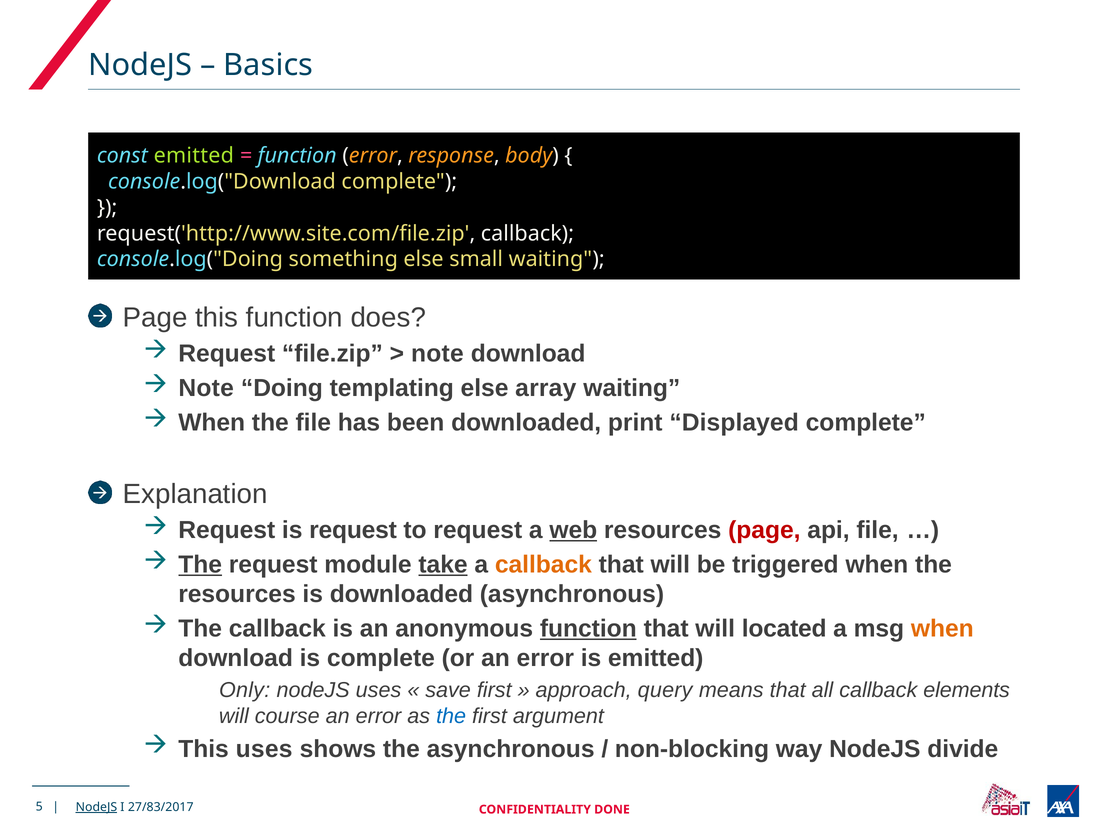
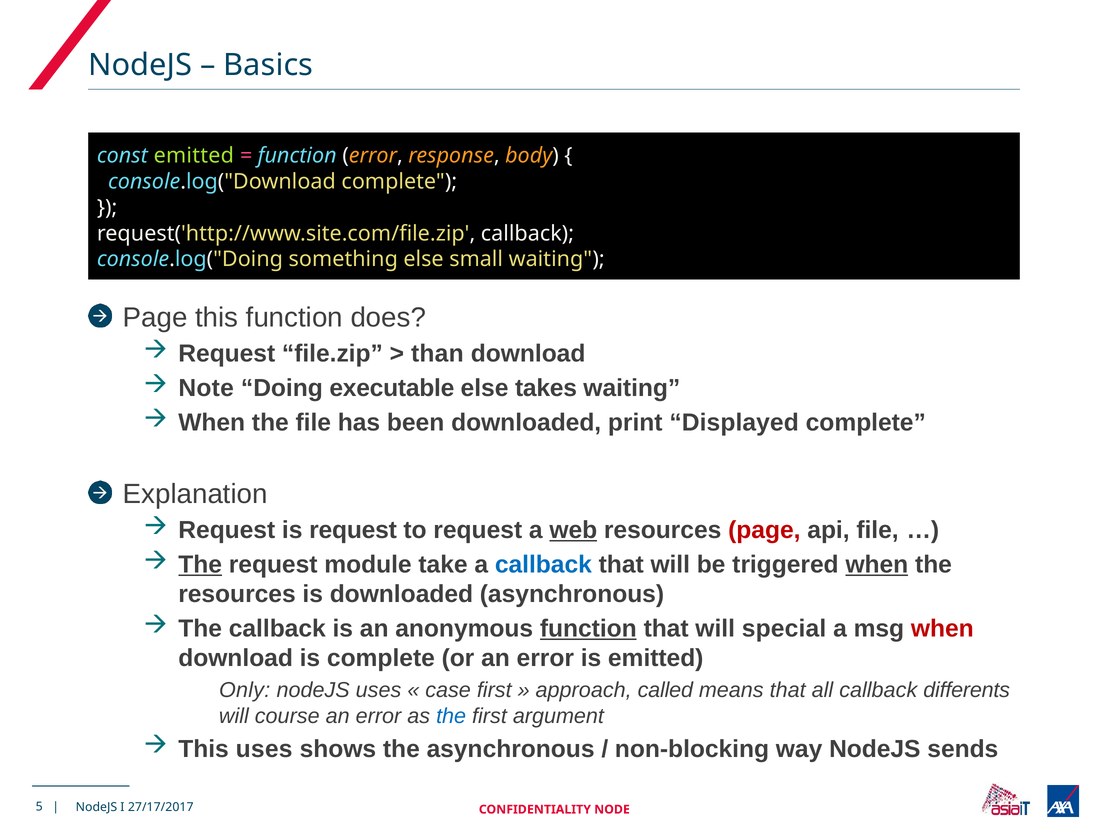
note at (437, 353): note -> than
templating: templating -> executable
array: array -> takes
take underline: present -> none
callback at (543, 565) colour: orange -> blue
when at (877, 565) underline: none -> present
located: located -> special
when at (942, 629) colour: orange -> red
save: save -> case
query: query -> called
elements: elements -> differents
divide: divide -> sends
NodeJS at (96, 807) underline: present -> none
27/83/2017: 27/83/2017 -> 27/17/2017
DONE: DONE -> NODE
